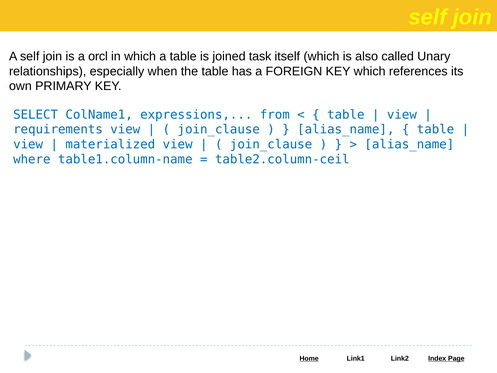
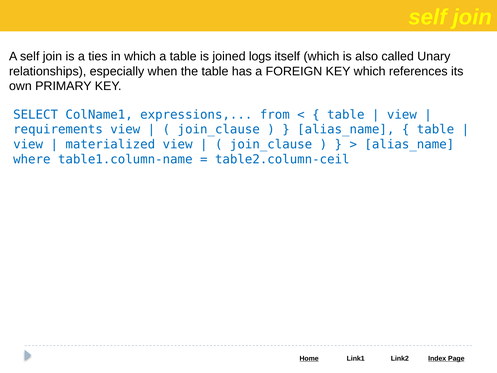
orcl: orcl -> ties
task: task -> logs
